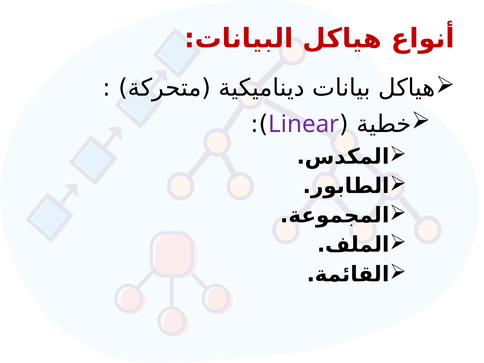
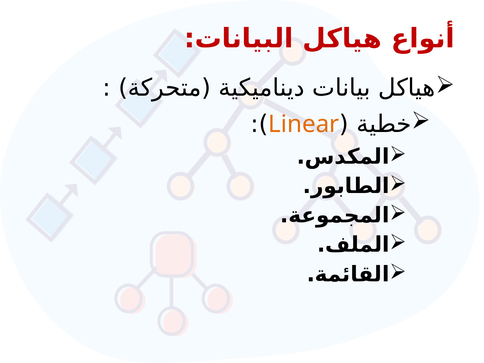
Linear colour: purple -> orange
